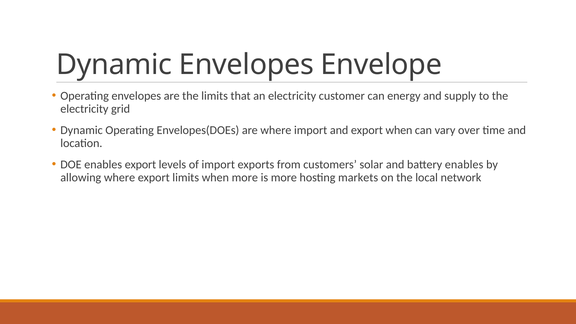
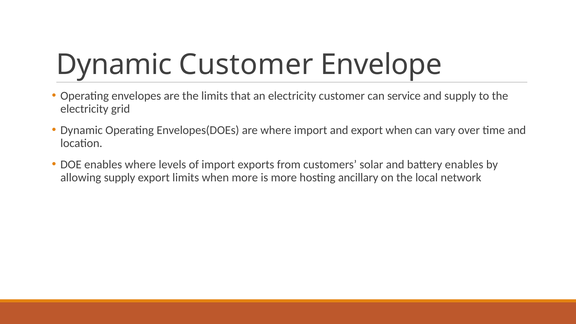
Dynamic Envelopes: Envelopes -> Customer
energy: energy -> service
enables export: export -> where
allowing where: where -> supply
markets: markets -> ancillary
